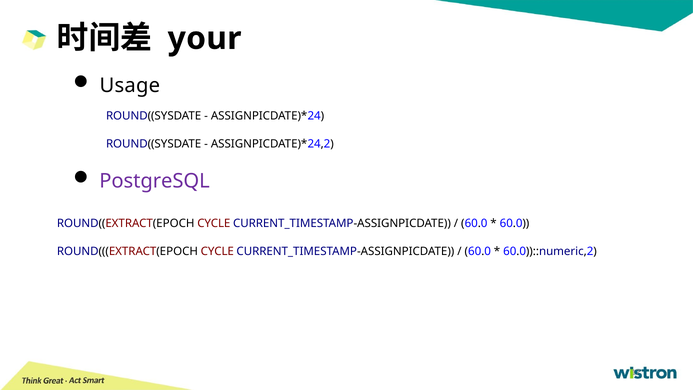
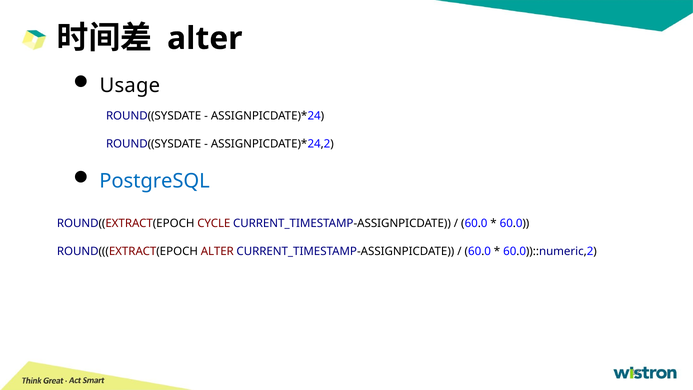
your at (205, 38): your -> alter
PostgreSQL colour: purple -> blue
ROUND(((EXTRACT(EPOCH CYCLE: CYCLE -> ALTER
